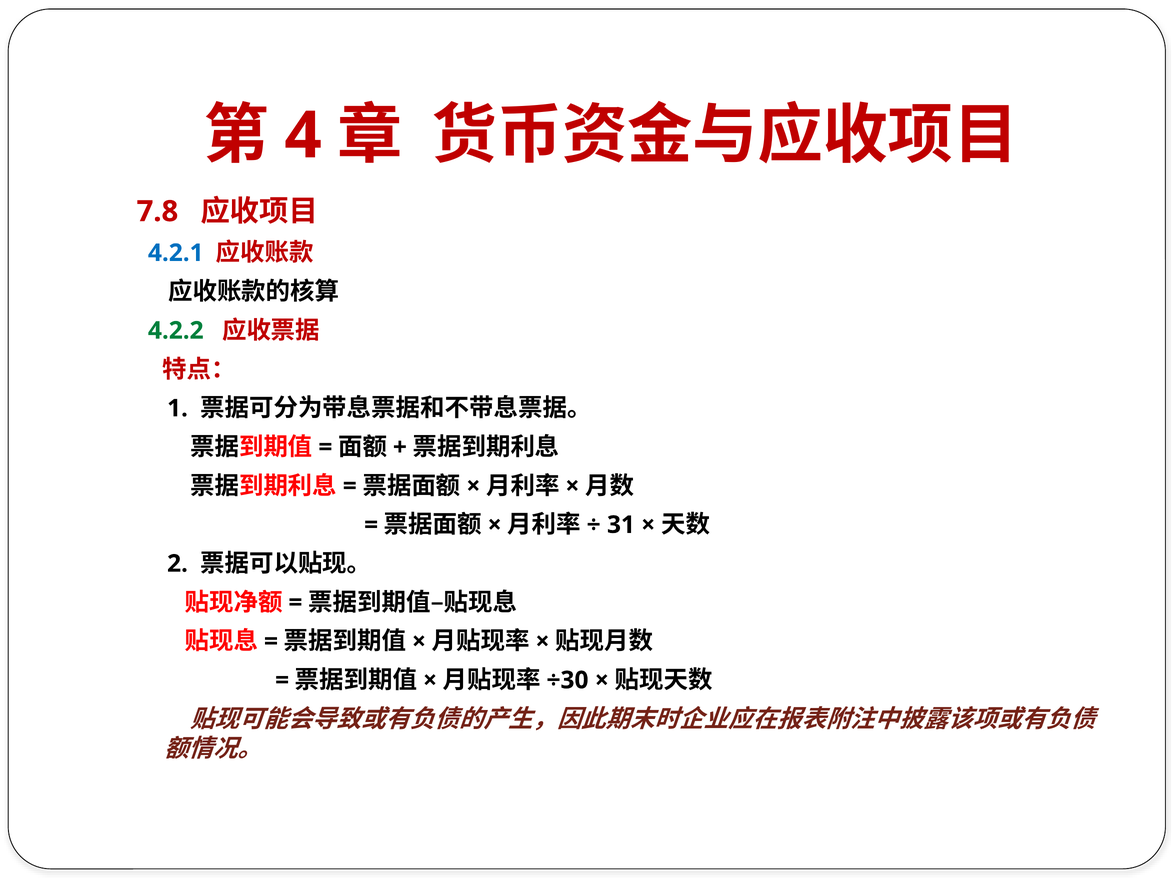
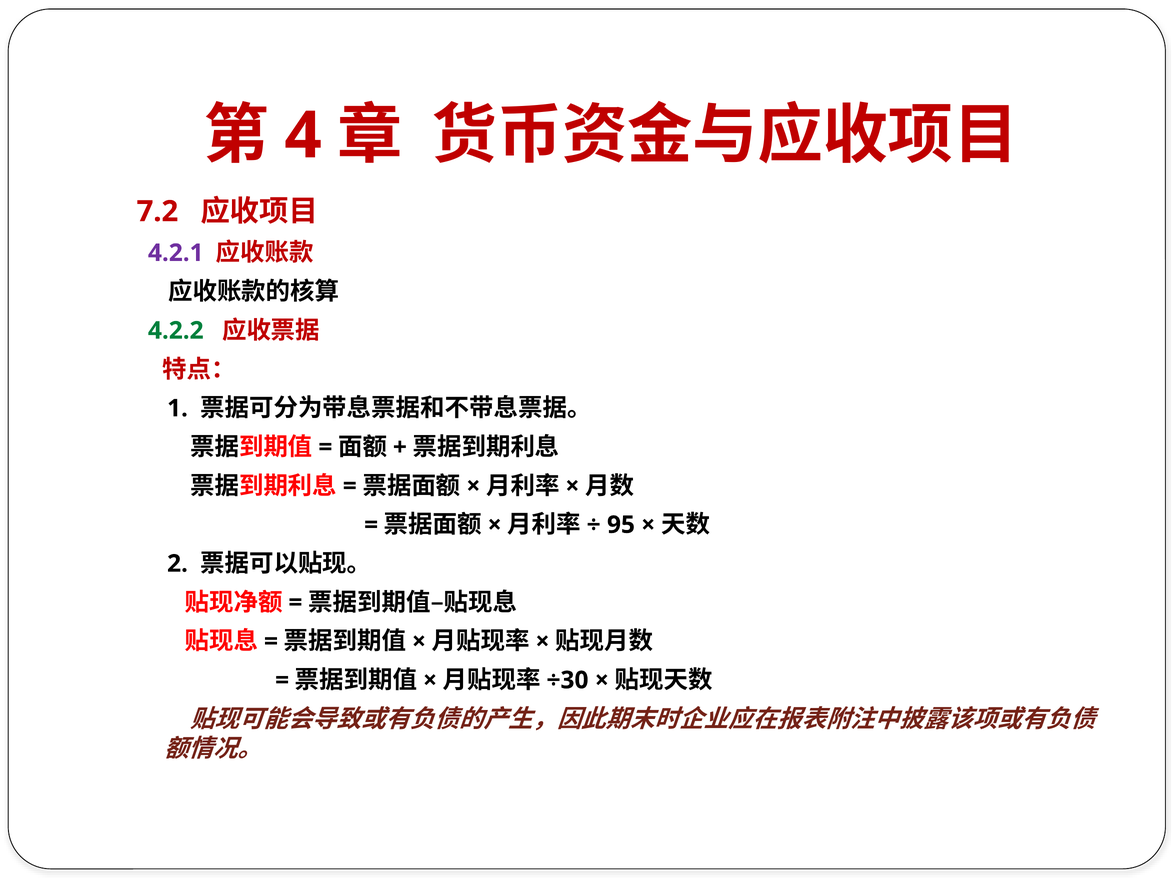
7.8: 7.8 -> 7.2
4.2.1 colour: blue -> purple
31: 31 -> 95
